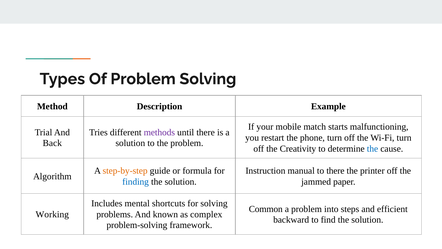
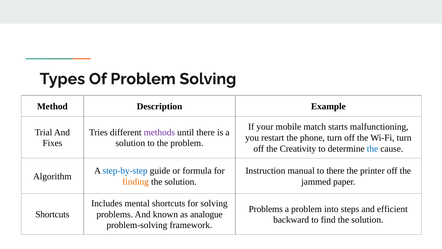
Back: Back -> Fixes
step-by-step colour: orange -> blue
finding colour: blue -> orange
Common at (266, 209): Common -> Problems
Working at (52, 214): Working -> Shortcuts
complex: complex -> analogue
